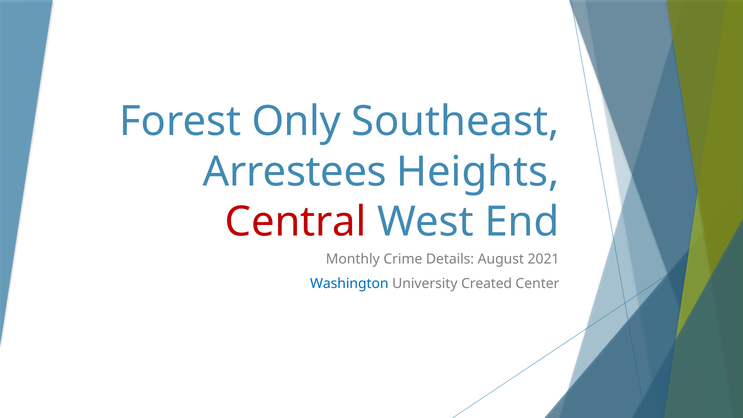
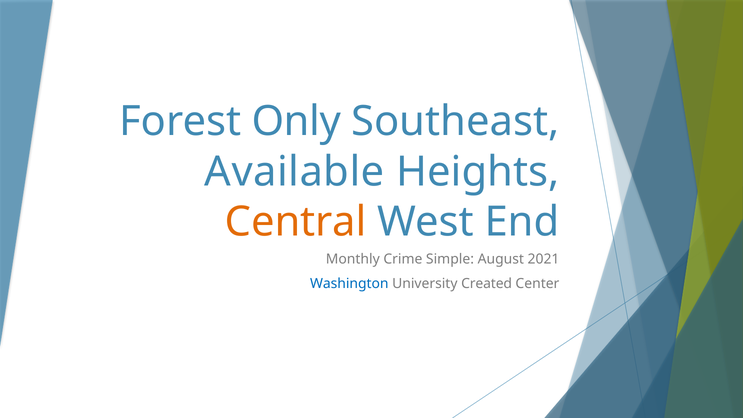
Arrestees: Arrestees -> Available
Central colour: red -> orange
Details: Details -> Simple
